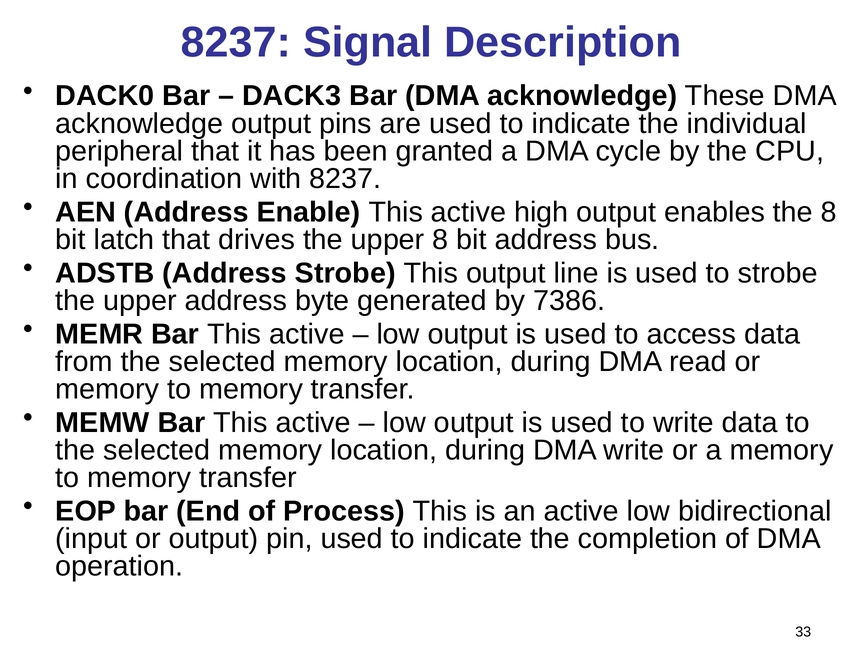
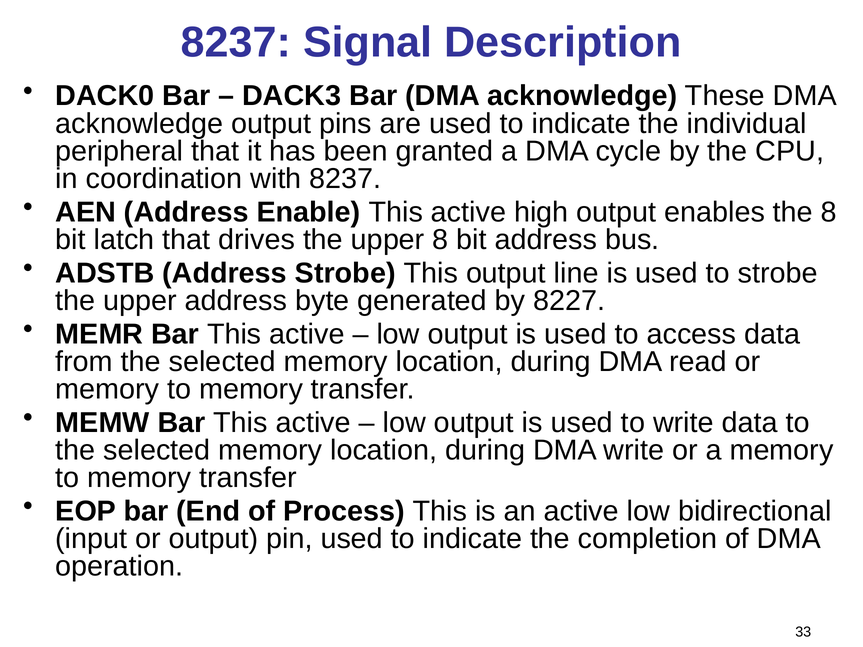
7386: 7386 -> 8227
